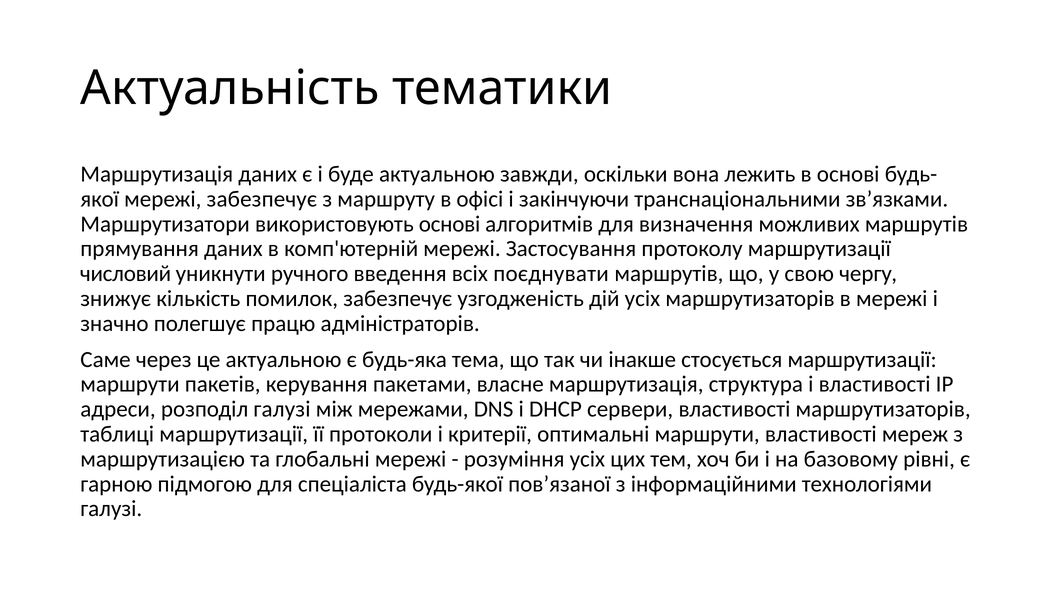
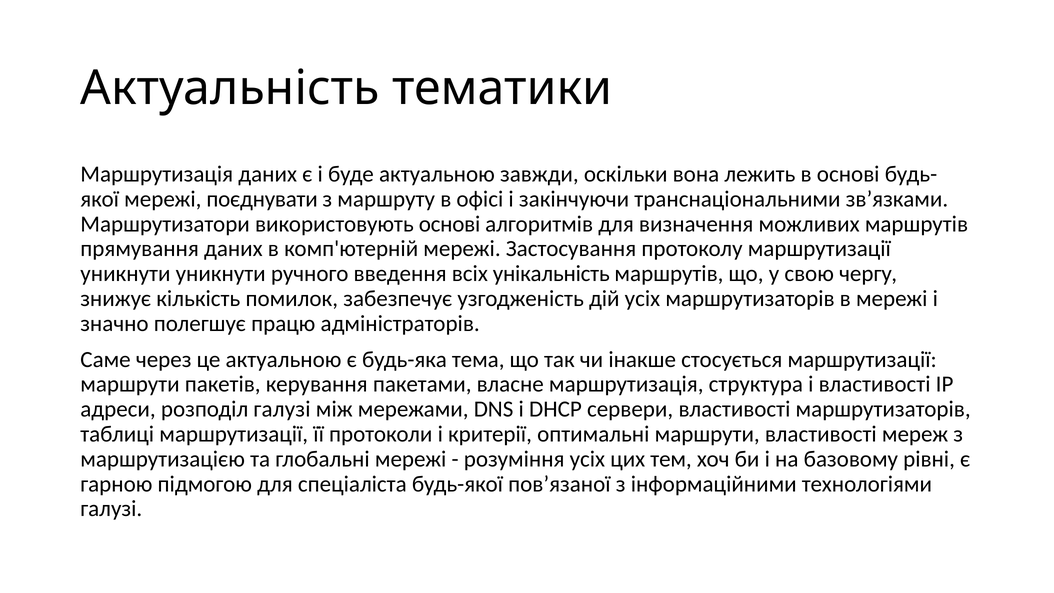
мережі забезпечує: забезпечує -> поєднувати
числовий at (126, 274): числовий -> уникнути
поєднувати: поєднувати -> унікальність
